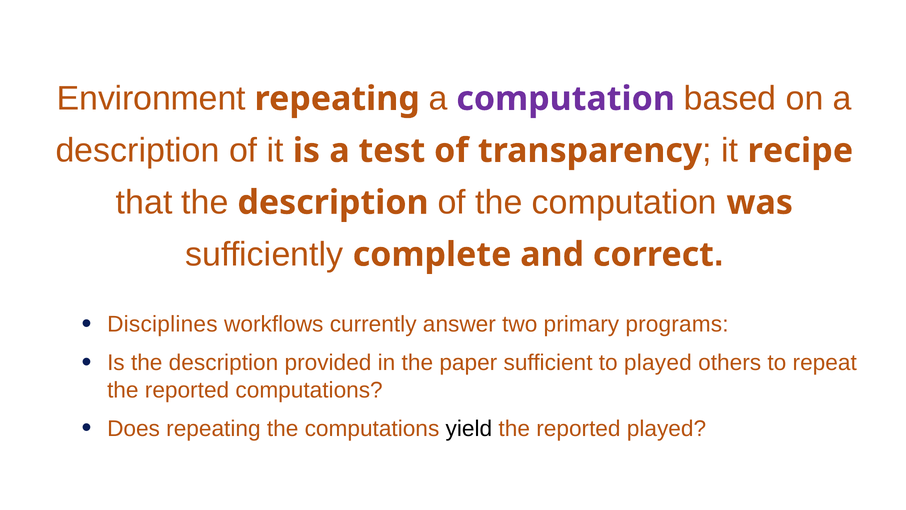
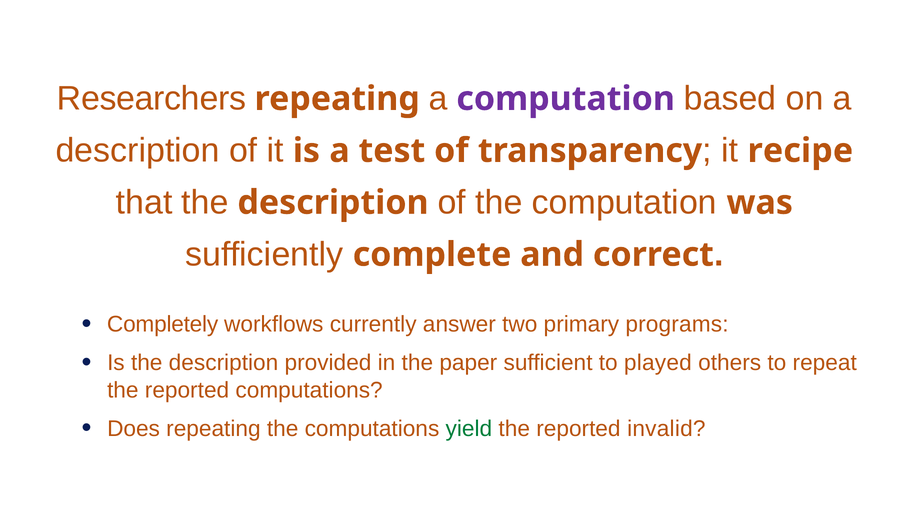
Environment: Environment -> Researchers
Disciplines: Disciplines -> Completely
yield colour: black -> green
reported played: played -> invalid
